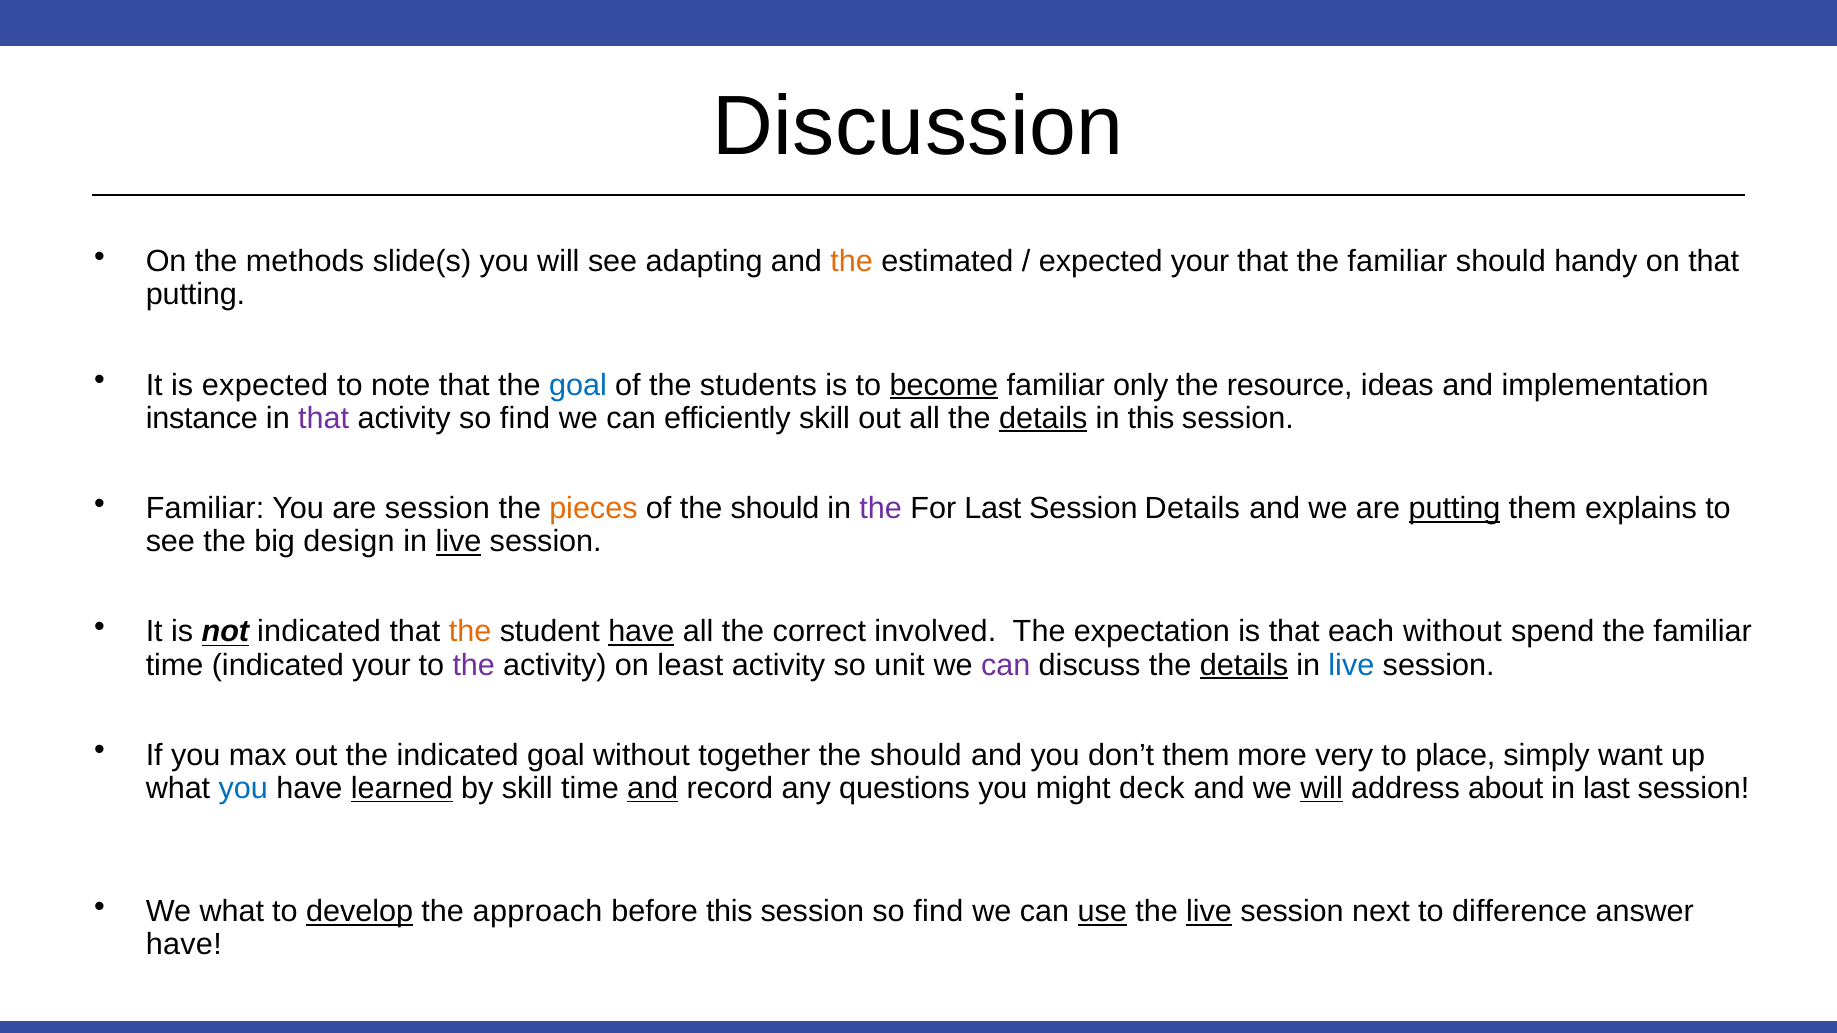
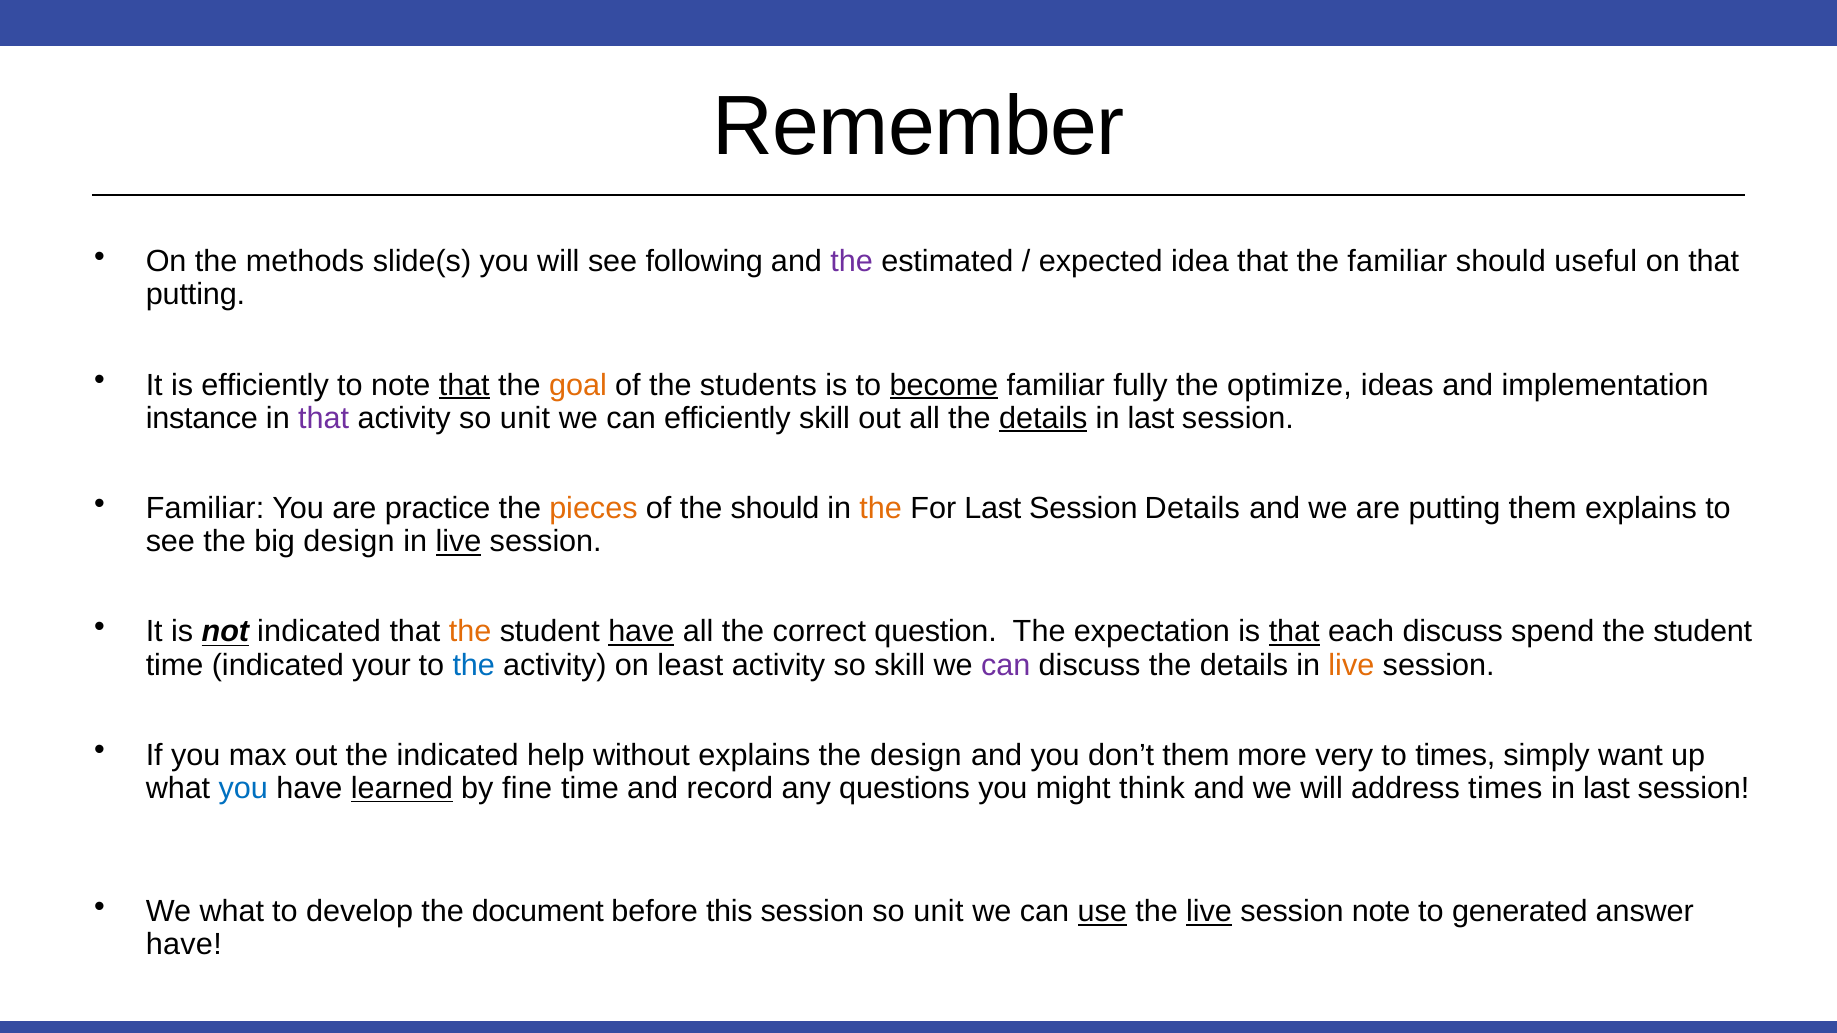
Discussion: Discussion -> Remember
adapting: adapting -> following
the at (852, 262) colour: orange -> purple
expected your: your -> idea
handy: handy -> useful
is expected: expected -> efficiently
that at (464, 385) underline: none -> present
goal at (578, 385) colour: blue -> orange
only: only -> fully
resource: resource -> optimize
activity so find: find -> unit
this at (1151, 418): this -> last
are session: session -> practice
the at (881, 509) colour: purple -> orange
putting at (1454, 509) underline: present -> none
involved: involved -> question
that at (1294, 632) underline: none -> present
each without: without -> discuss
spend the familiar: familiar -> student
the at (474, 665) colour: purple -> blue
so unit: unit -> skill
details at (1244, 665) underline: present -> none
live at (1351, 665) colour: blue -> orange
indicated goal: goal -> help
without together: together -> explains
should at (916, 755): should -> design
to place: place -> times
by skill: skill -> fine
and at (653, 789) underline: present -> none
deck: deck -> think
will at (1322, 789) underline: present -> none
address about: about -> times
develop underline: present -> none
approach: approach -> document
session so find: find -> unit
session next: next -> note
difference: difference -> generated
